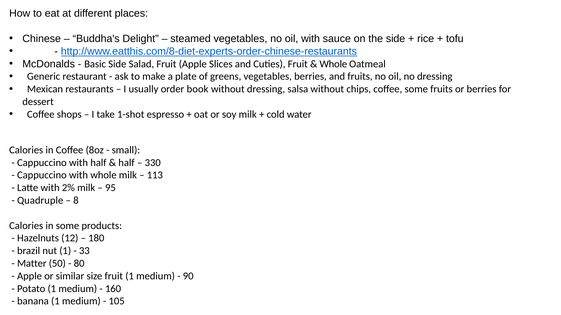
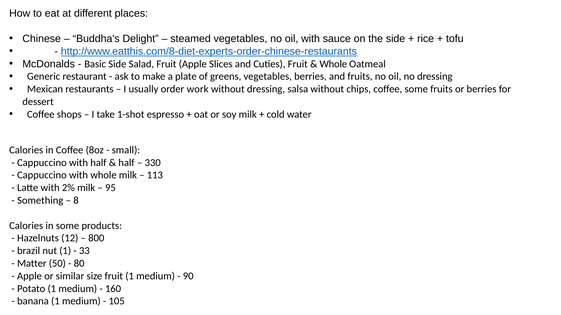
book: book -> work
Quadruple: Quadruple -> Something
180: 180 -> 800
